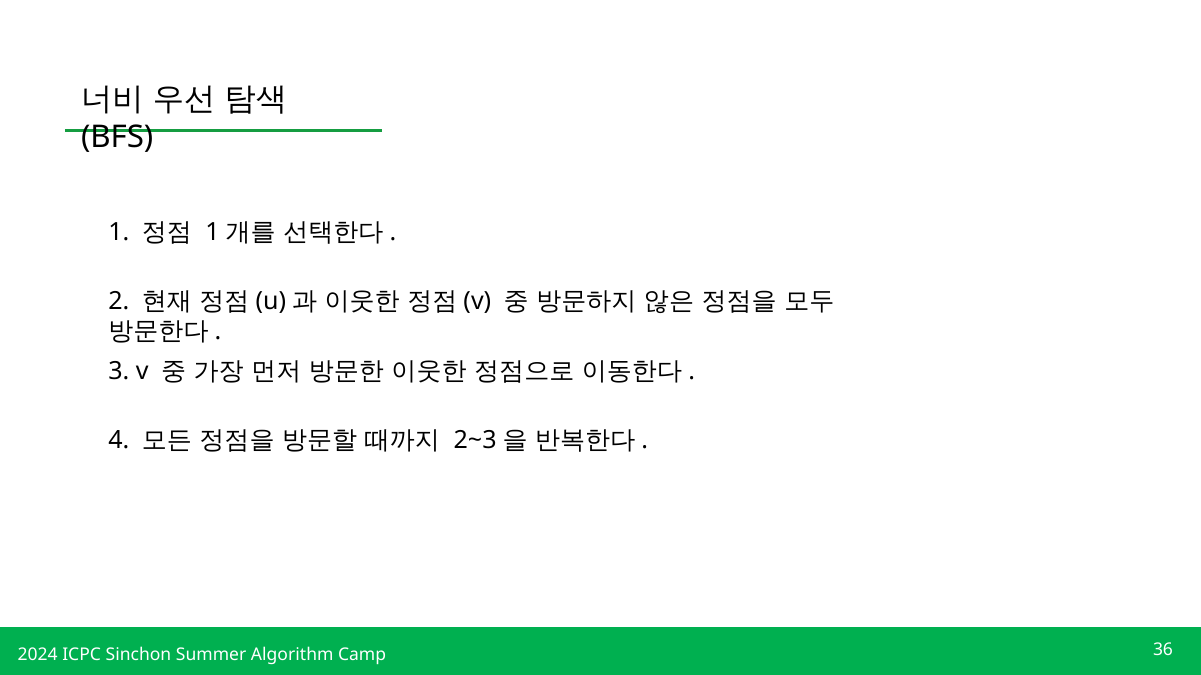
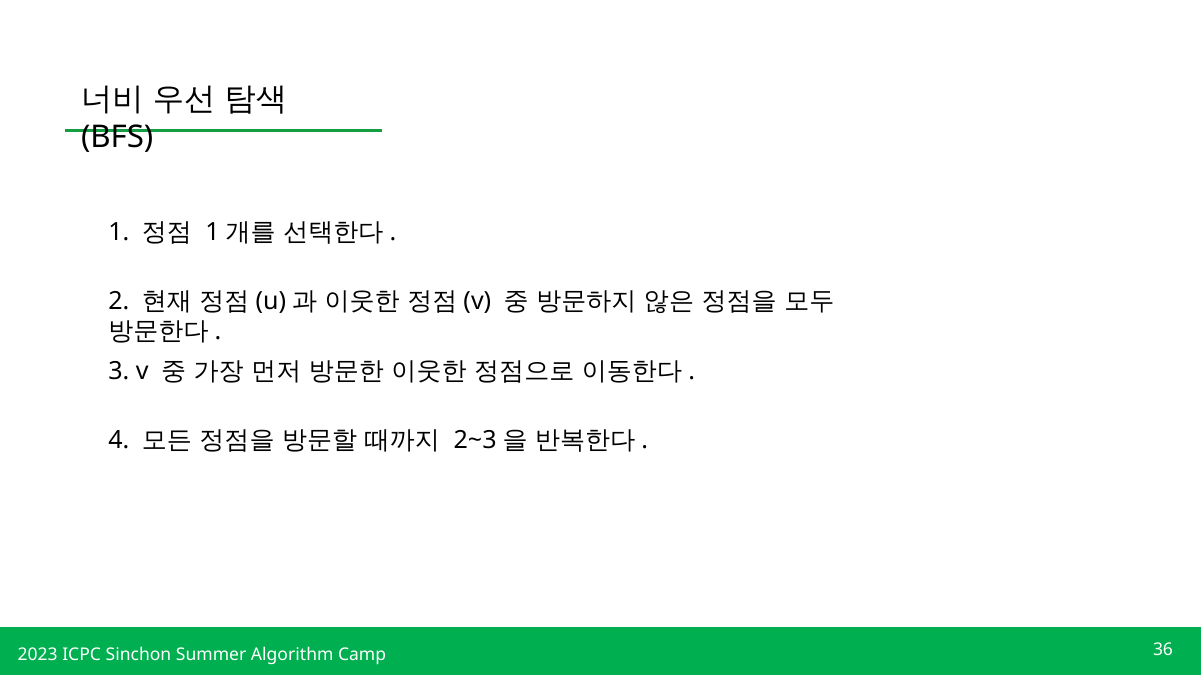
2024: 2024 -> 2023
